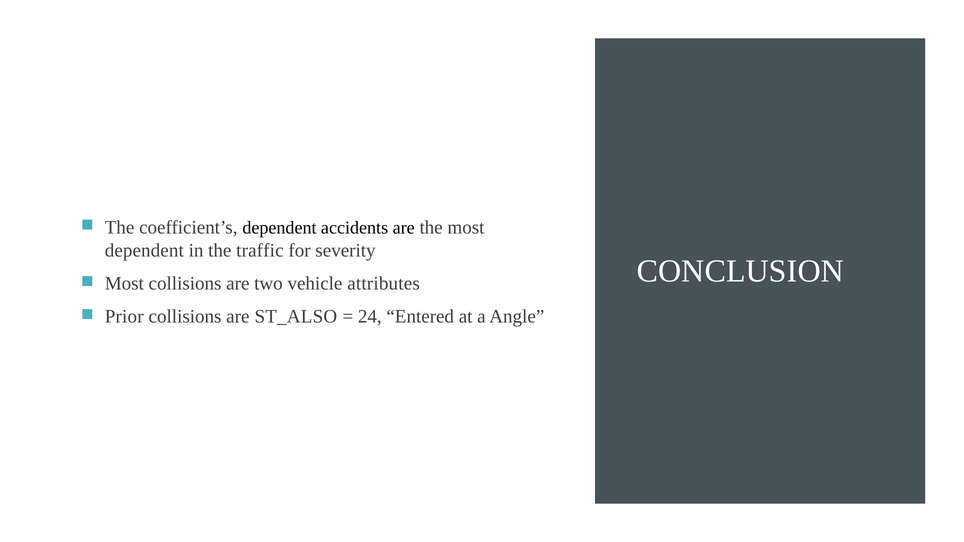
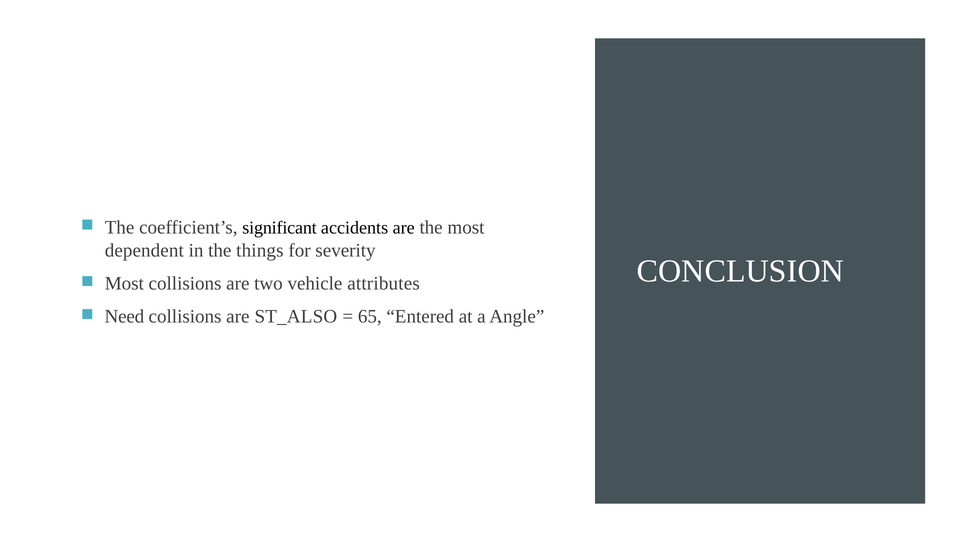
coefficient’s dependent: dependent -> significant
traffic: traffic -> things
Prior: Prior -> Need
24: 24 -> 65
